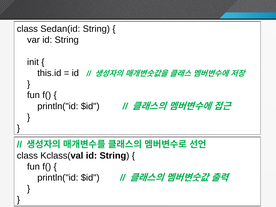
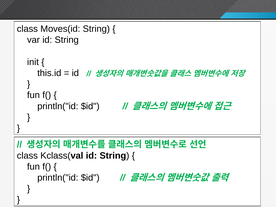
Sedan(id: Sedan(id -> Moves(id
